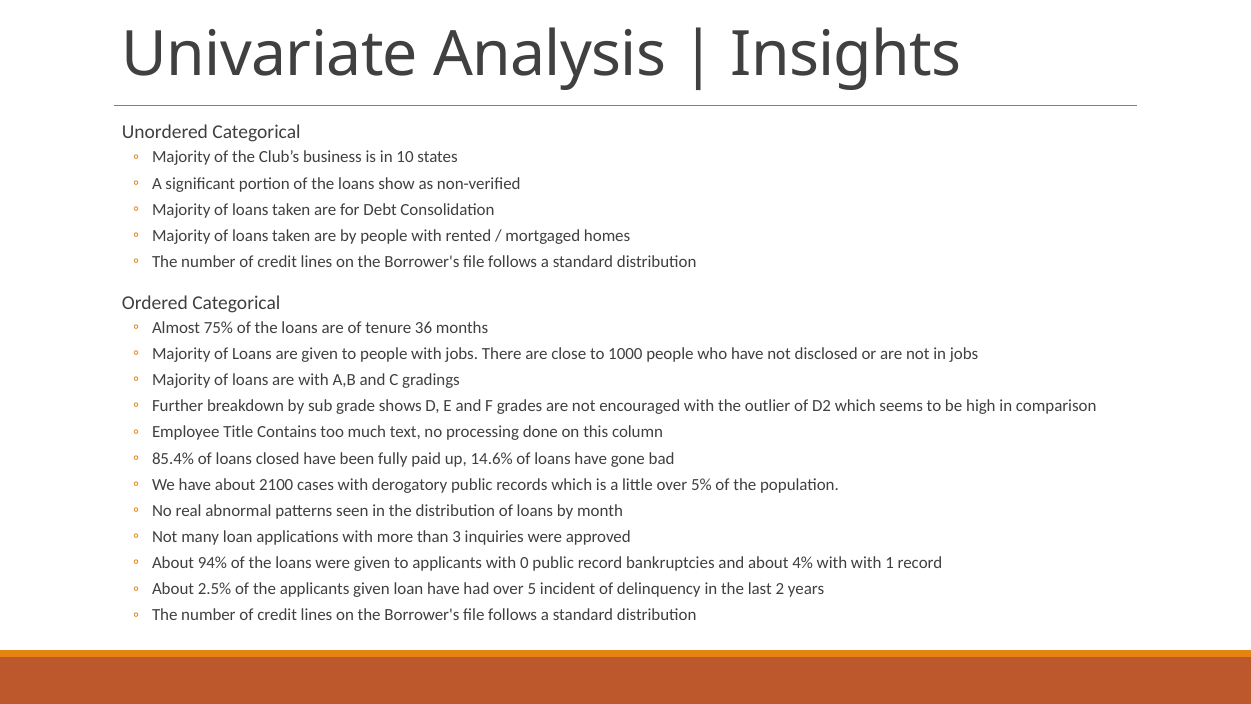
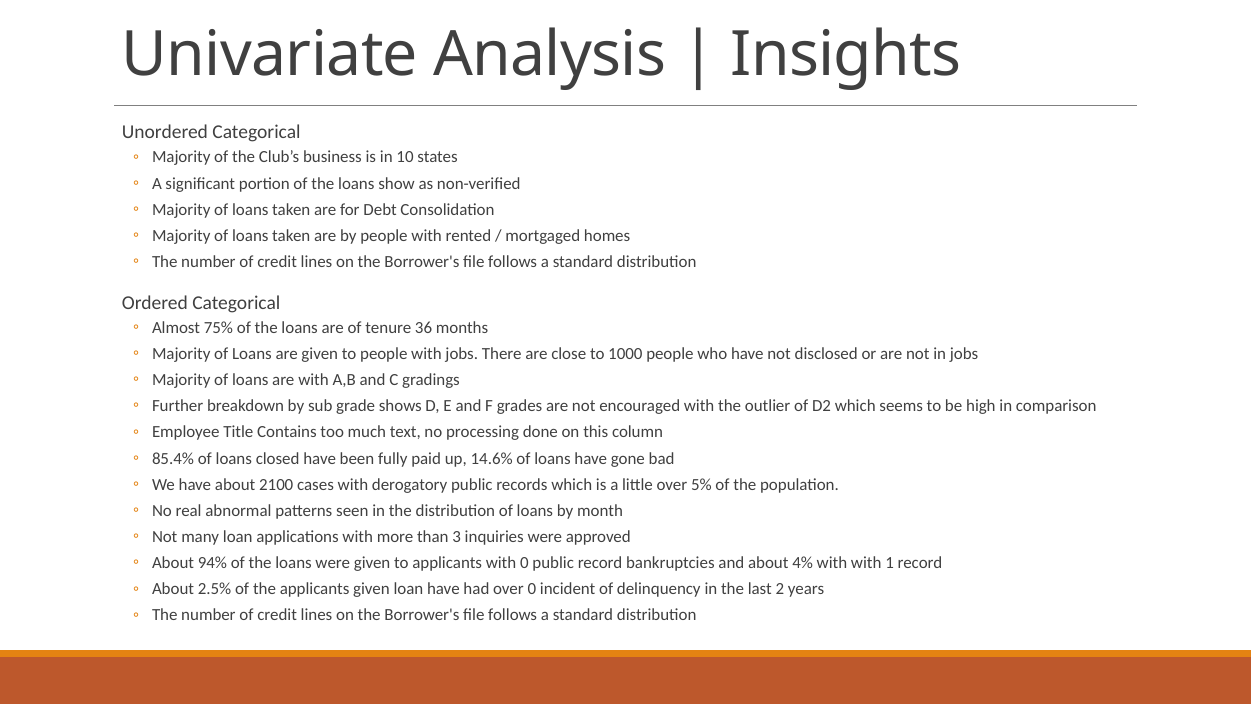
over 5: 5 -> 0
